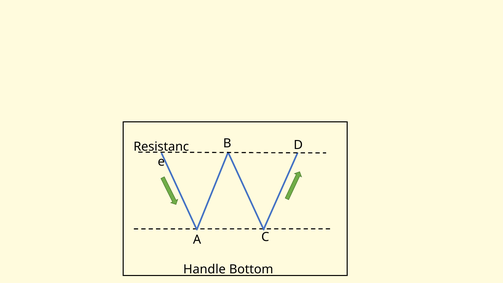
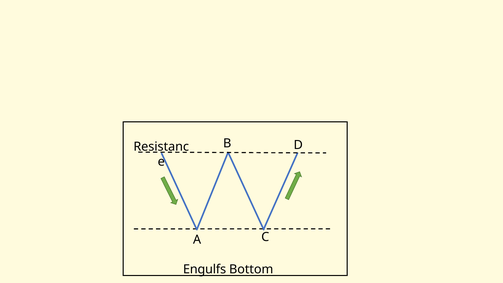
Handle: Handle -> Engulfs
